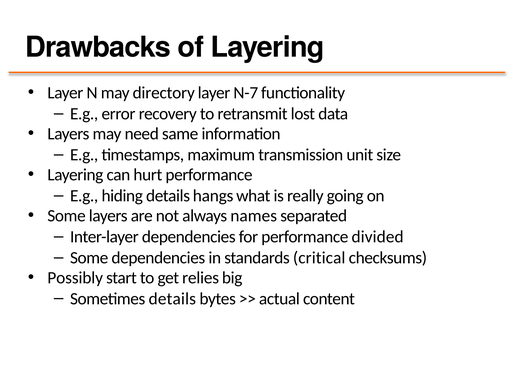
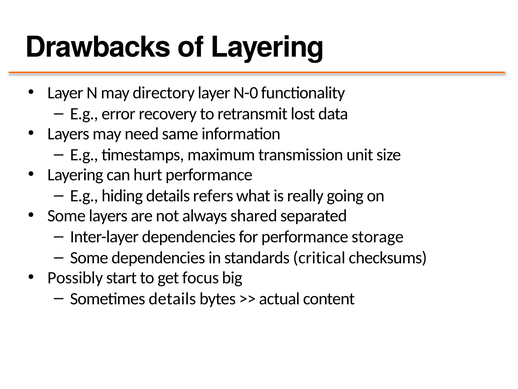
N-7: N-7 -> N-0
hangs: hangs -> refers
names: names -> shared
divided: divided -> storage
relies: relies -> focus
